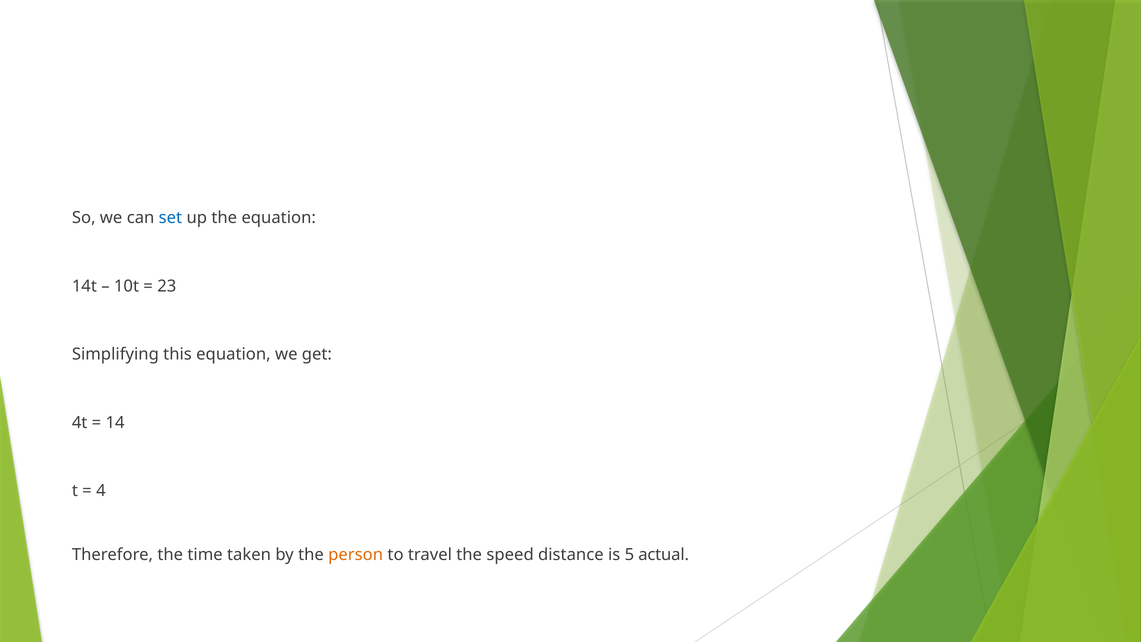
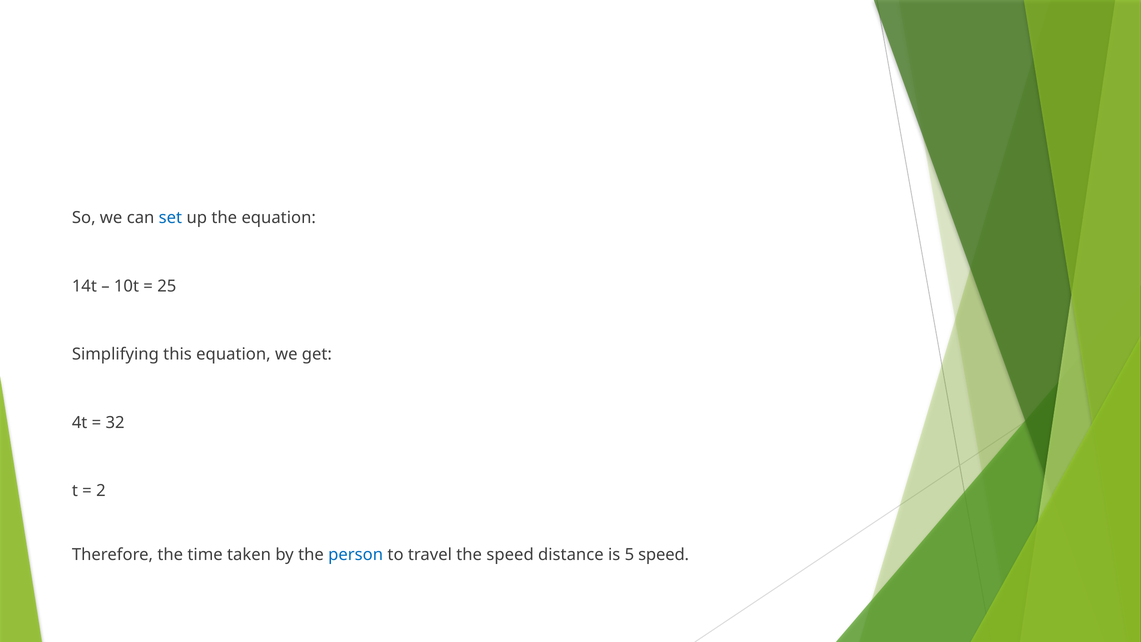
23: 23 -> 25
14: 14 -> 32
4: 4 -> 2
person colour: orange -> blue
5 actual: actual -> speed
